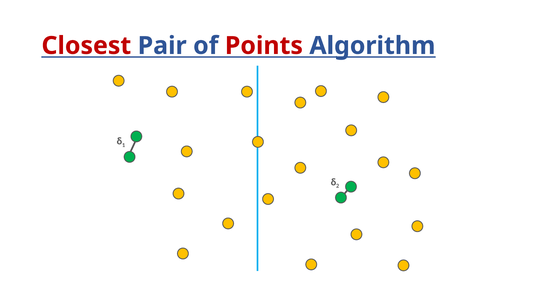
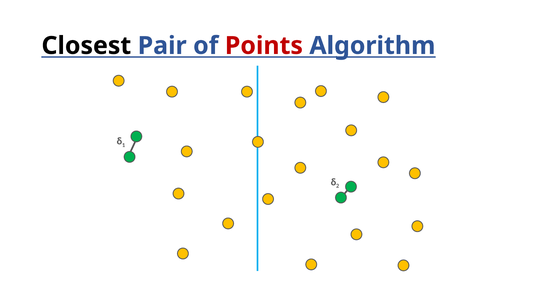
Closest colour: red -> black
